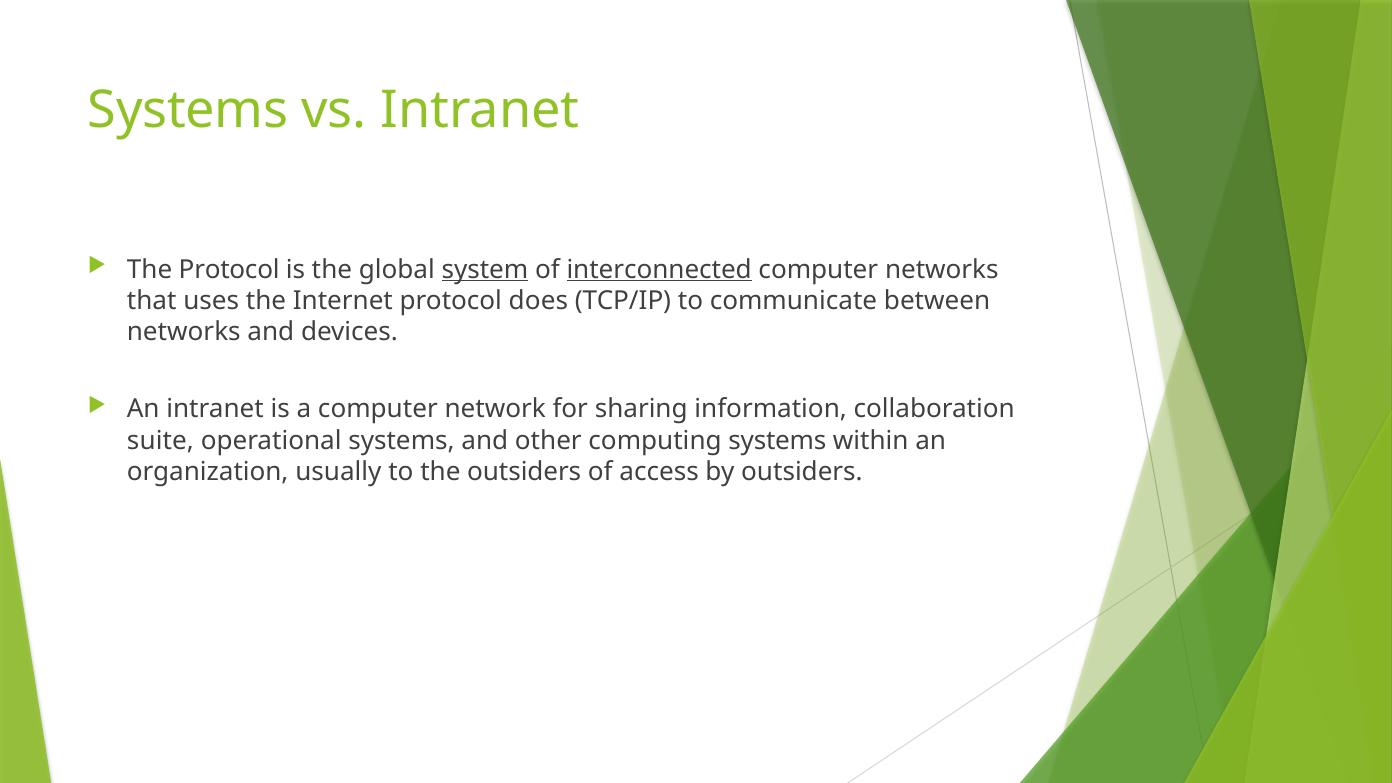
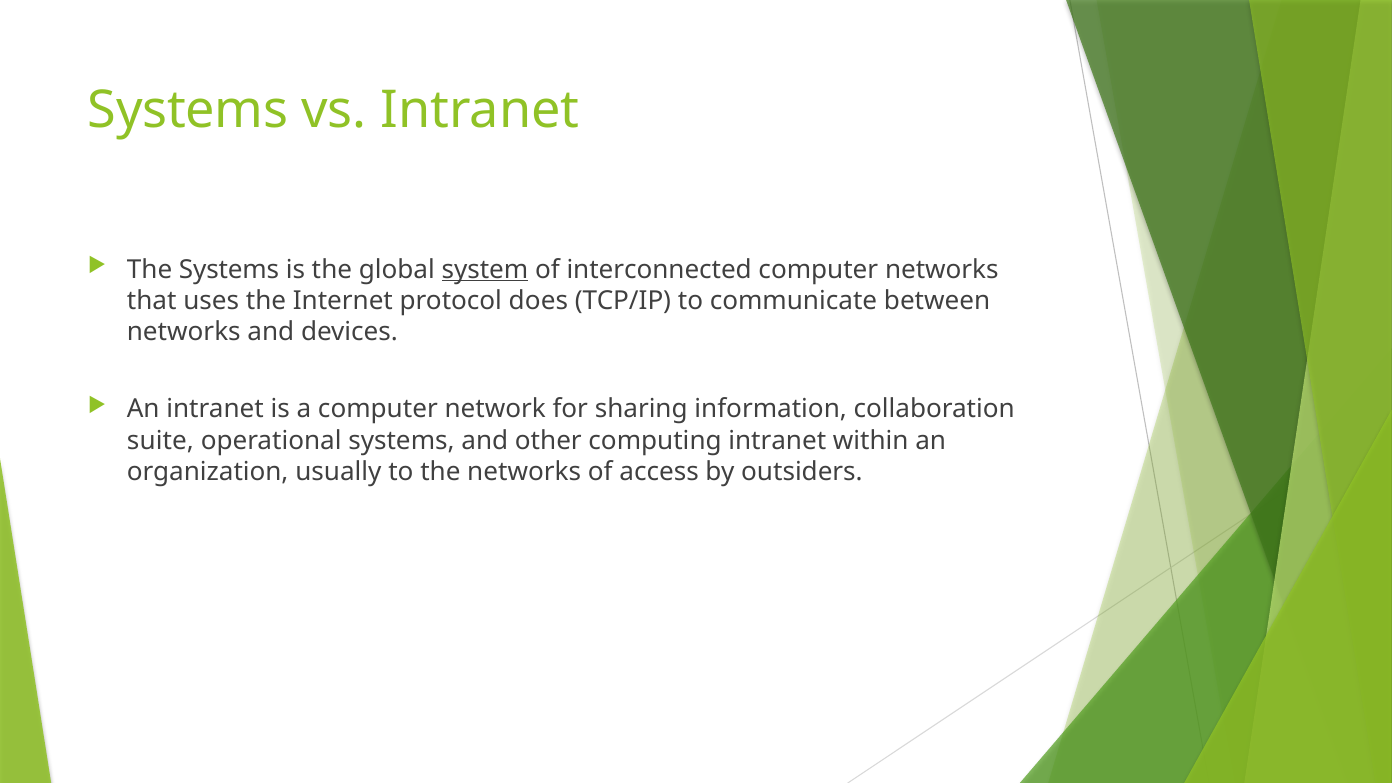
The Protocol: Protocol -> Systems
interconnected underline: present -> none
computing systems: systems -> intranet
the outsiders: outsiders -> networks
